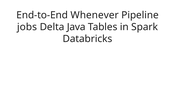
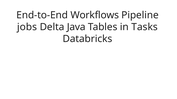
Whenever: Whenever -> Workflows
Spark: Spark -> Tasks
